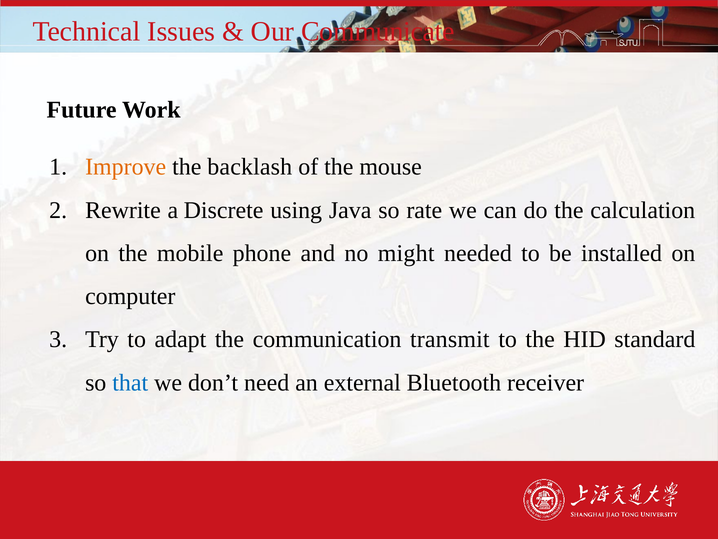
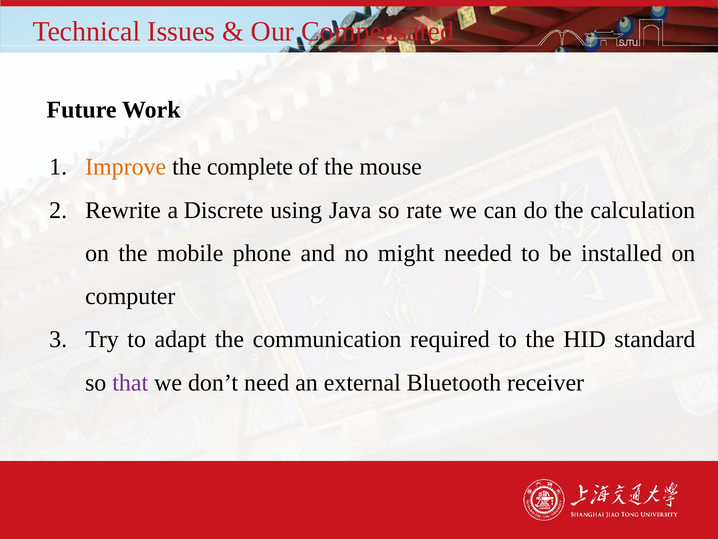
Communicate: Communicate -> Compensated
backlash: backlash -> complete
transmit: transmit -> required
that colour: blue -> purple
